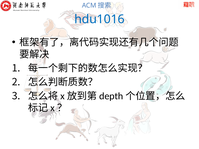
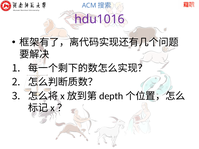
hdu1016 colour: blue -> purple
